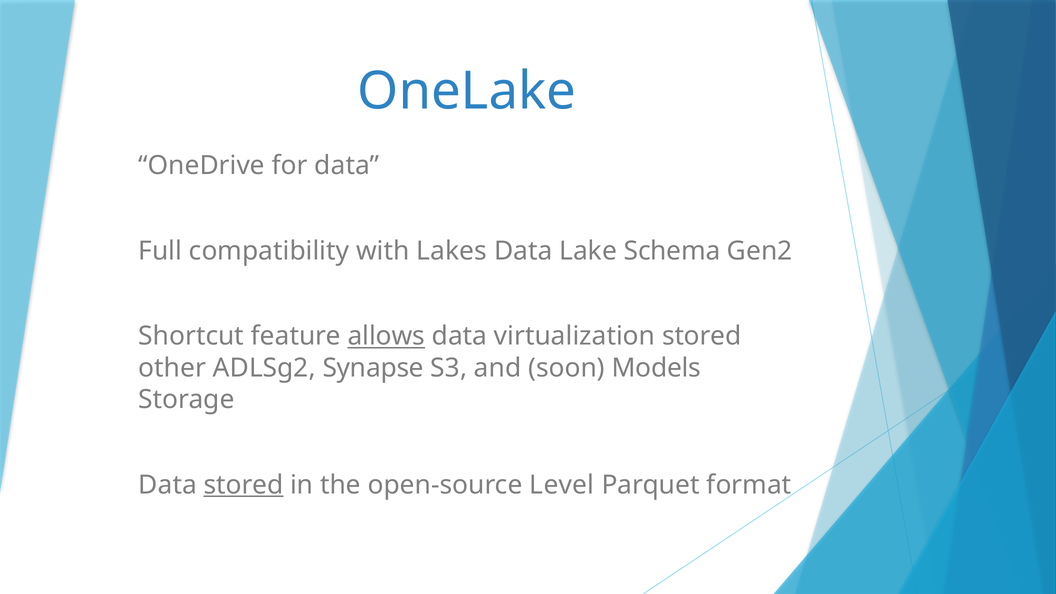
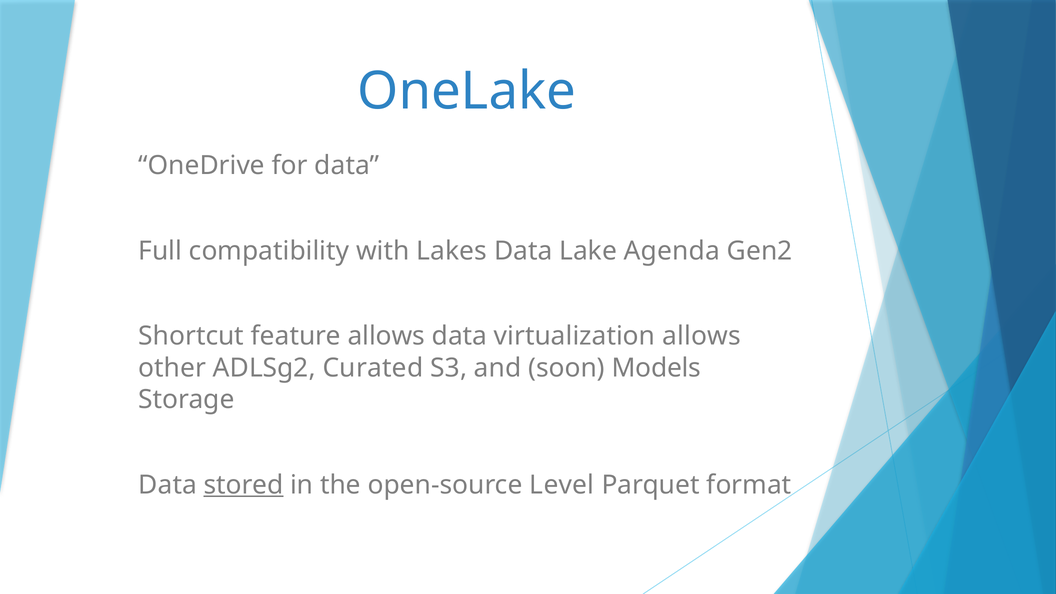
Schema: Schema -> Agenda
allows at (386, 336) underline: present -> none
virtualization stored: stored -> allows
Synapse: Synapse -> Curated
